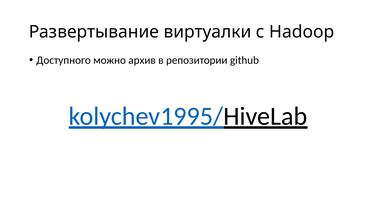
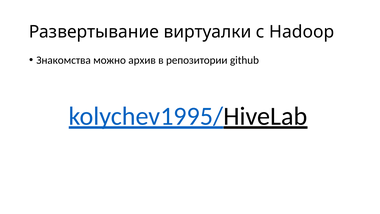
Доступного: Доступного -> Знакомства
